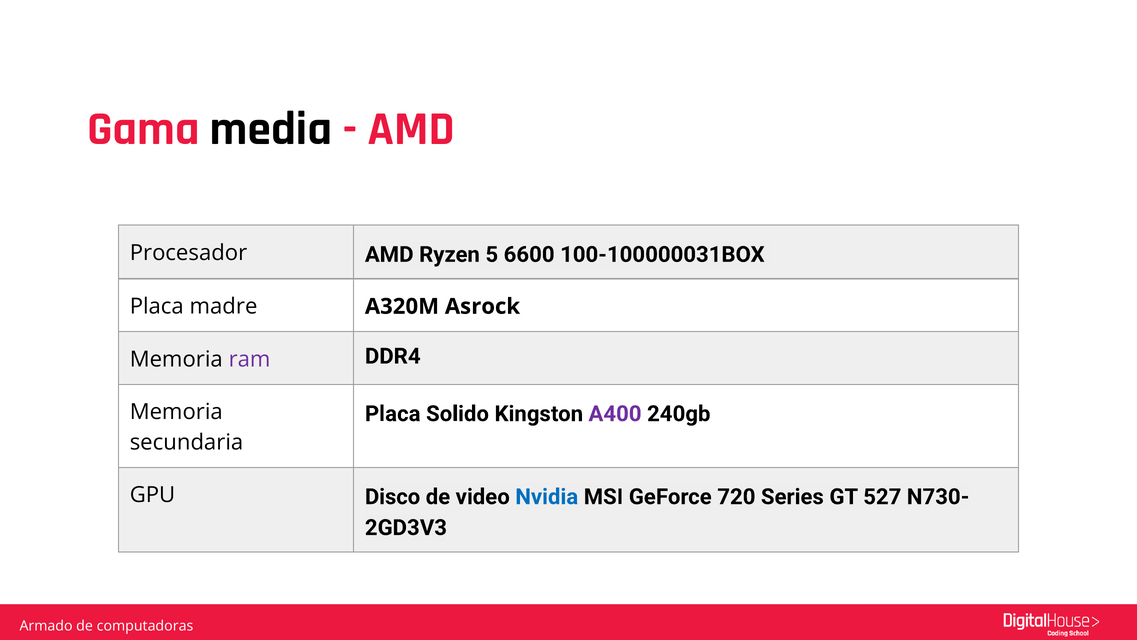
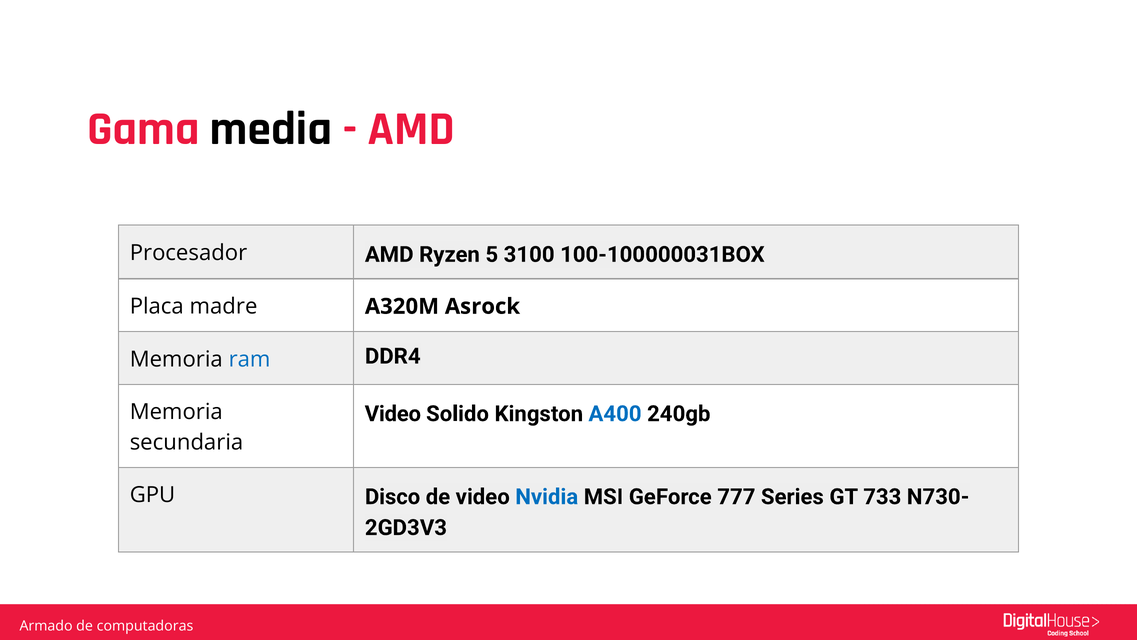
6600: 6600 -> 3100
ram colour: purple -> blue
Placa at (393, 414): Placa -> Video
A400 colour: purple -> blue
720: 720 -> 777
527: 527 -> 733
